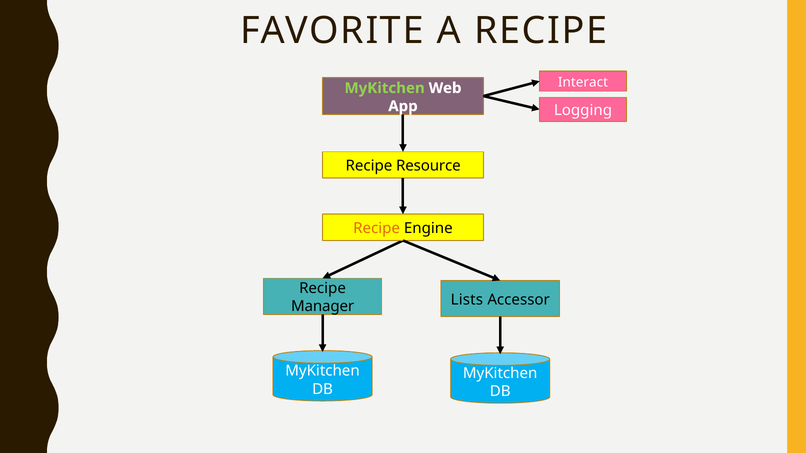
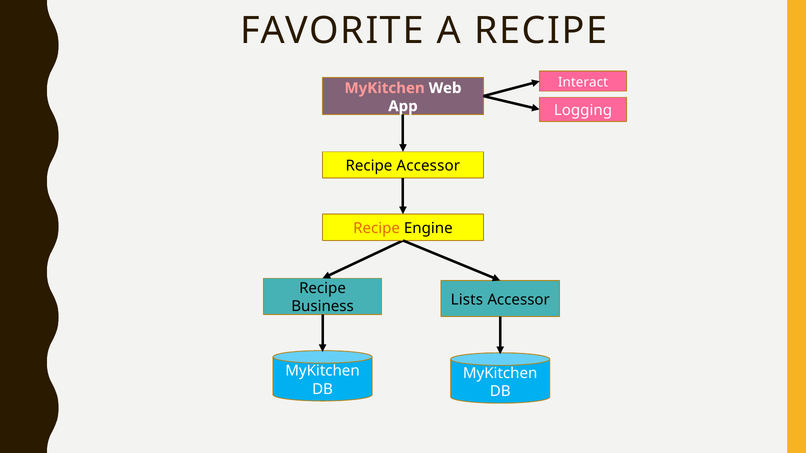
MyKitchen at (385, 88) colour: light green -> pink
Recipe Resource: Resource -> Accessor
Manager: Manager -> Business
